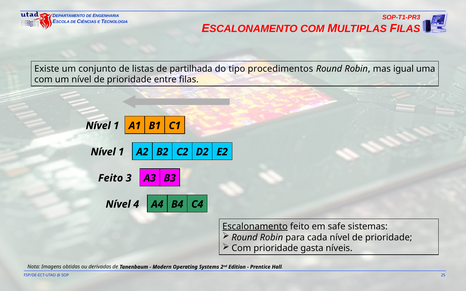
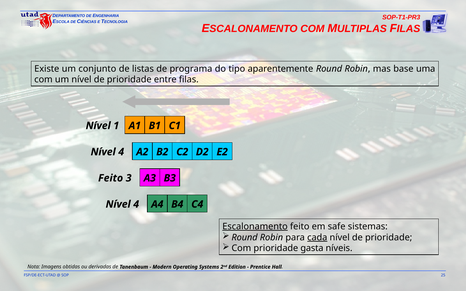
partilhada: partilhada -> programa
procedimentos: procedimentos -> aparentemente
igual: igual -> base
1 at (121, 152): 1 -> 4
cada underline: none -> present
